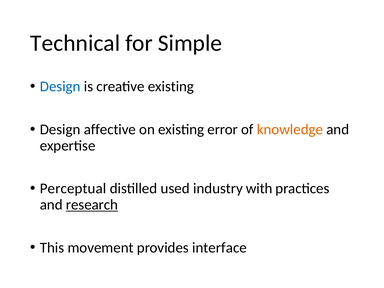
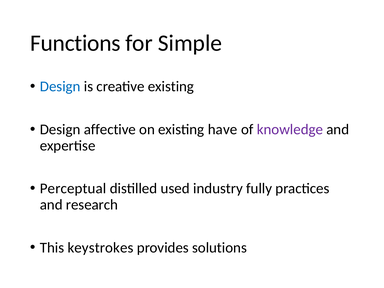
Technical: Technical -> Functions
error: error -> have
knowledge colour: orange -> purple
with: with -> fully
research underline: present -> none
movement: movement -> keystrokes
interface: interface -> solutions
